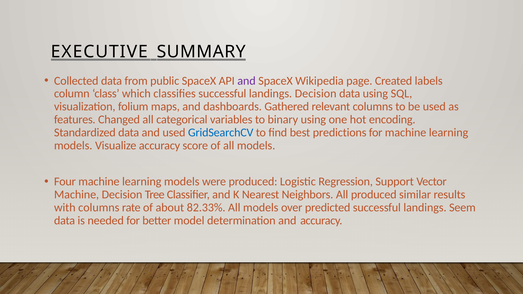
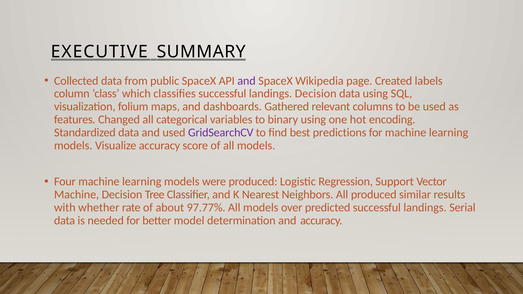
GridSearchCV colour: blue -> purple
with columns: columns -> whether
82.33%: 82.33% -> 97.77%
Seem: Seem -> Serial
